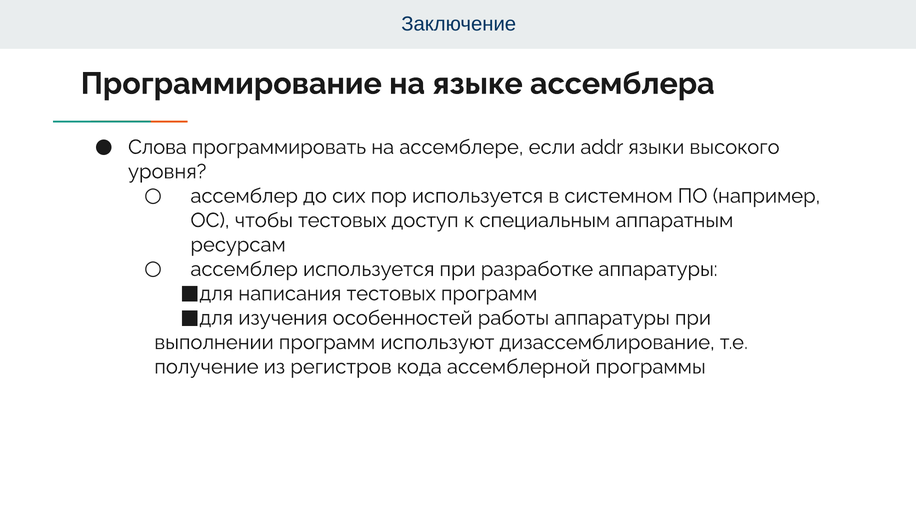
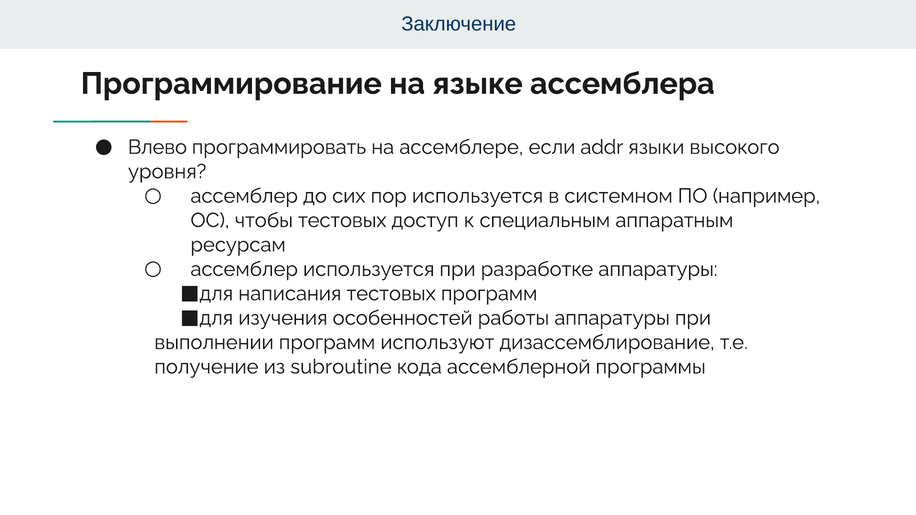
Слова: Слова -> Влево
регистров: регистров -> subroutine
